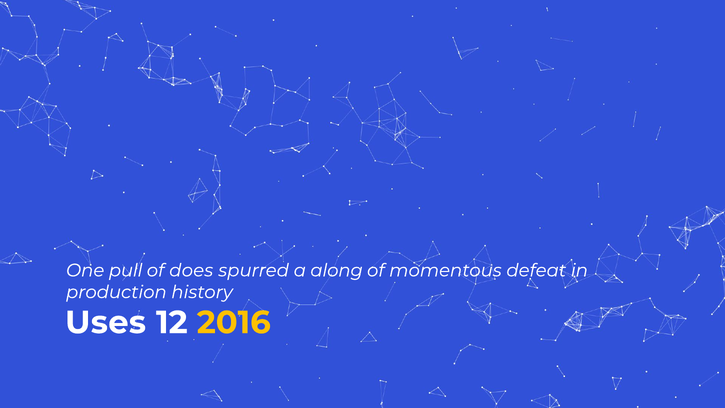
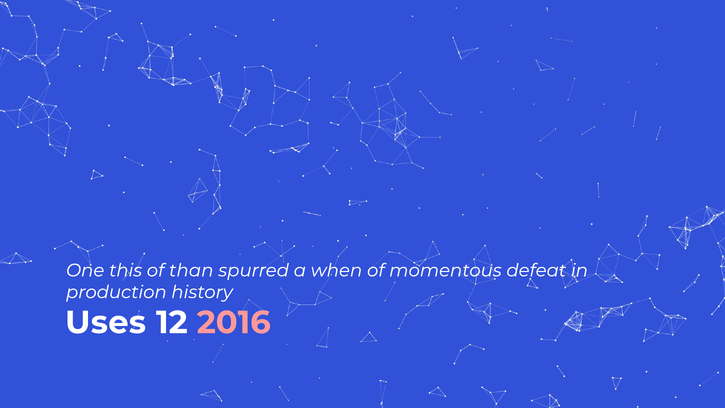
pull: pull -> this
does: does -> than
along: along -> when
2016 colour: yellow -> pink
